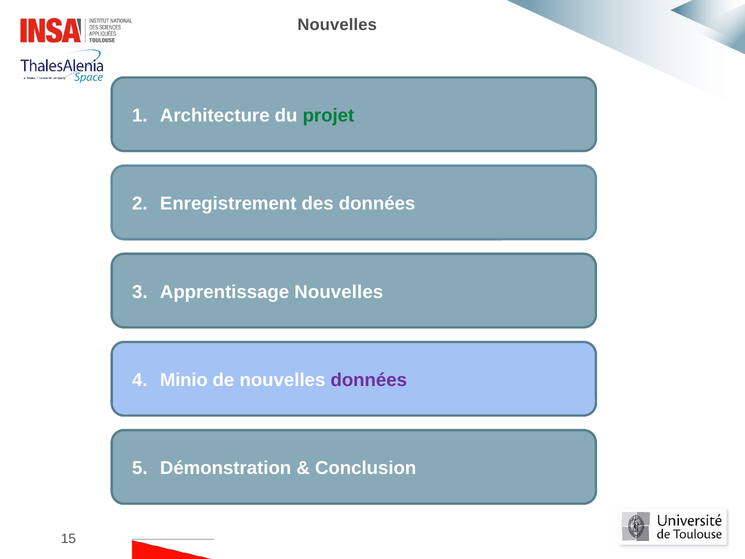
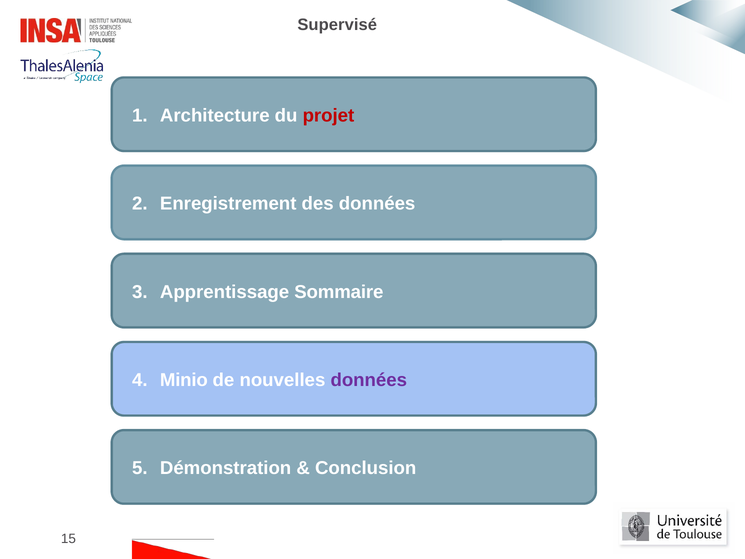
Nouvelles at (337, 25): Nouvelles -> Supervisé
projet colour: green -> red
Apprentissage Nouvelles: Nouvelles -> Sommaire
